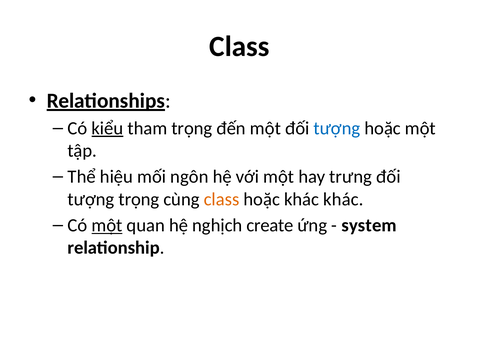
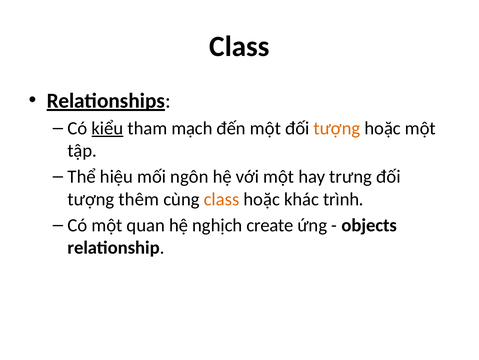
tham trọng: trọng -> mạch
tượng at (337, 128) colour: blue -> orange
tượng trọng: trọng -> thêm
khác khác: khác -> trình
một at (107, 225) underline: present -> none
system: system -> objects
